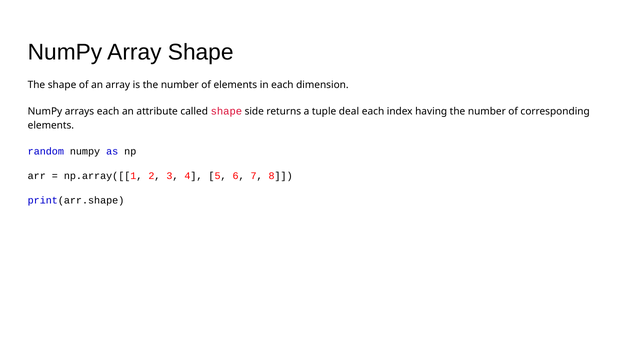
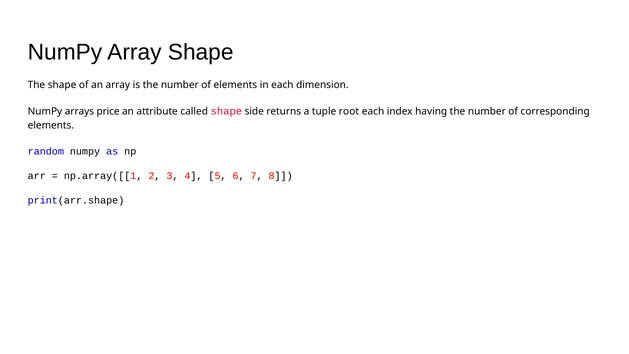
arrays each: each -> price
deal: deal -> root
